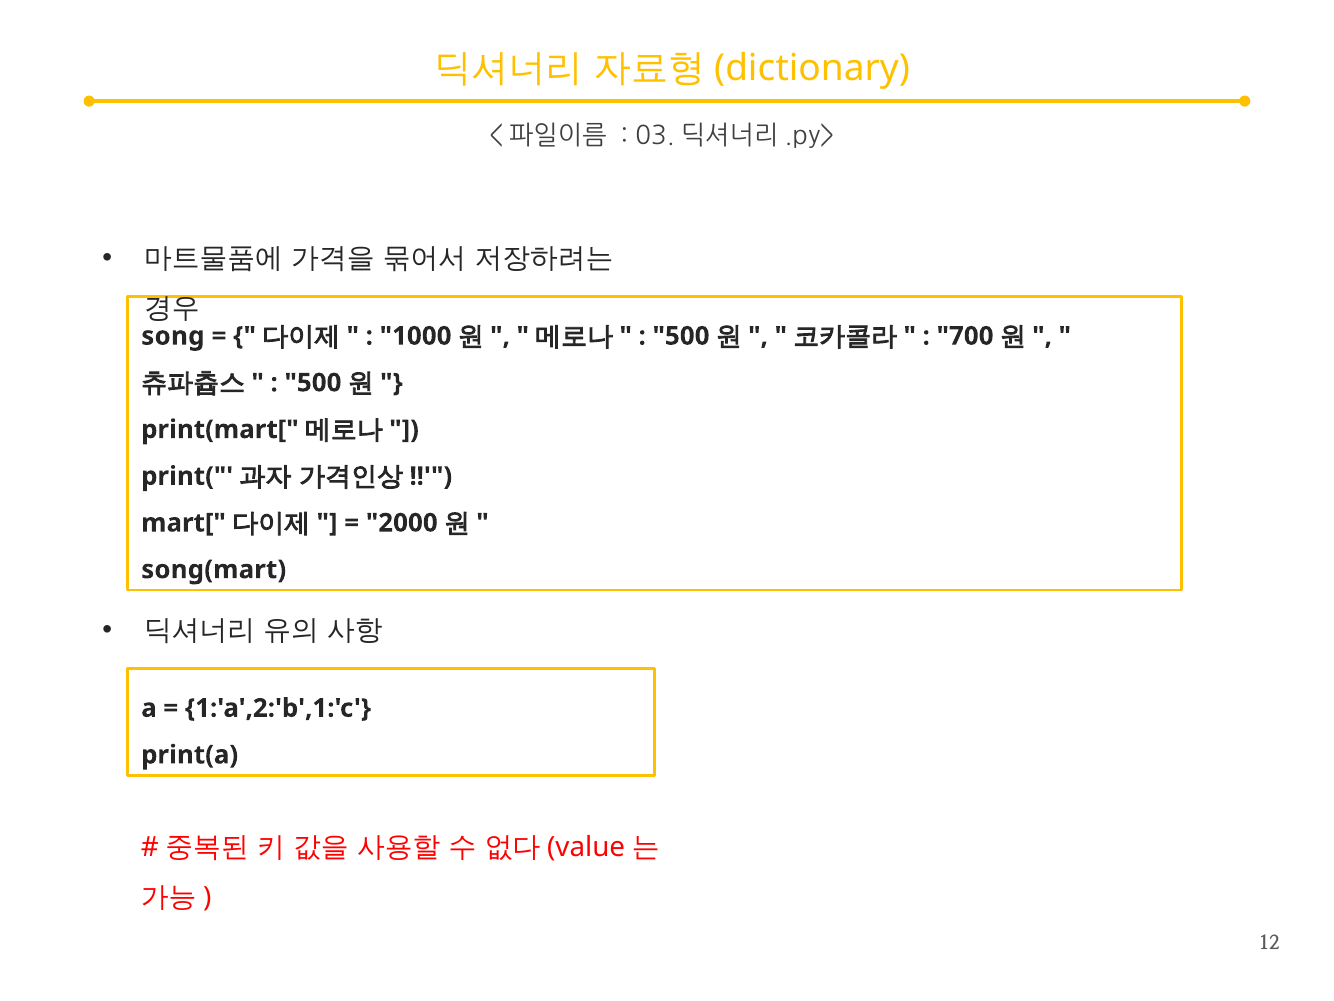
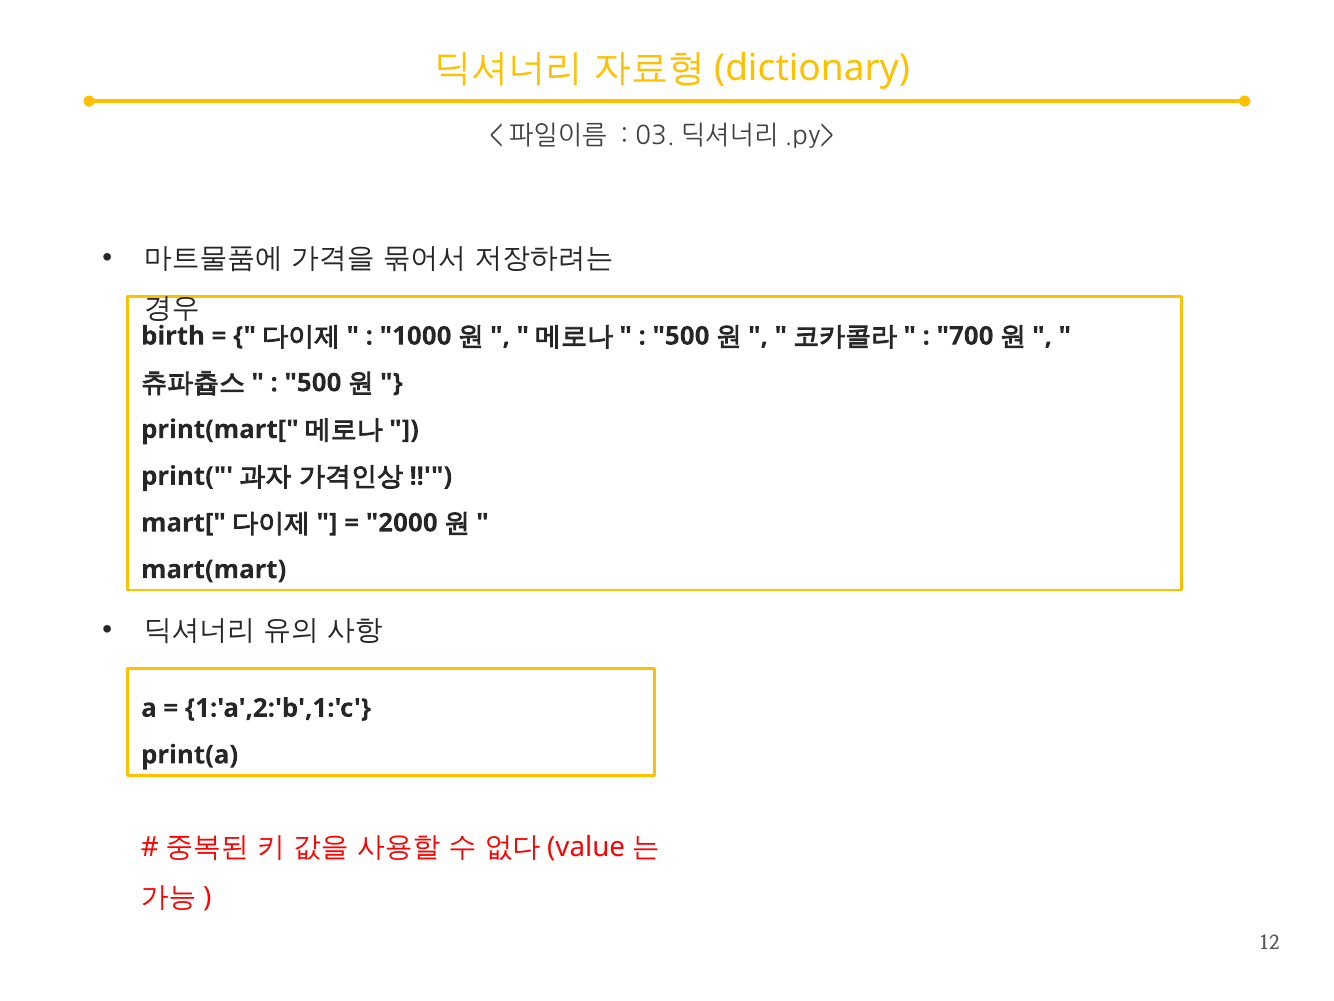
song: song -> birth
song(mart: song(mart -> mart(mart
